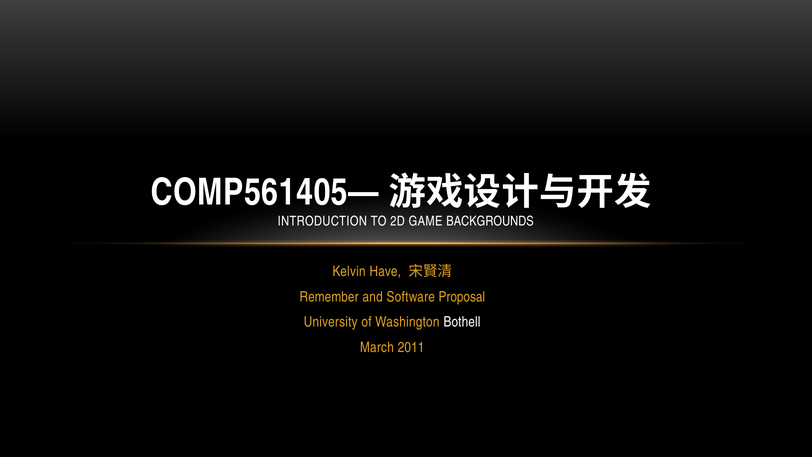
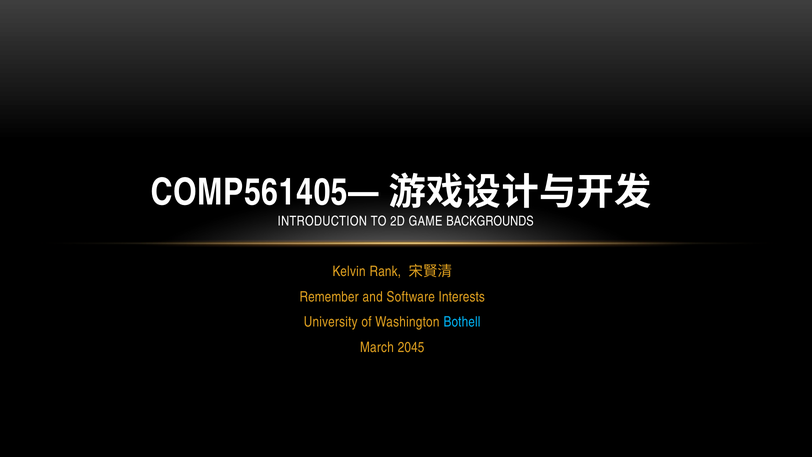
Have: Have -> Rank
Proposal: Proposal -> Interests
Bothell colour: white -> light blue
2011: 2011 -> 2045
